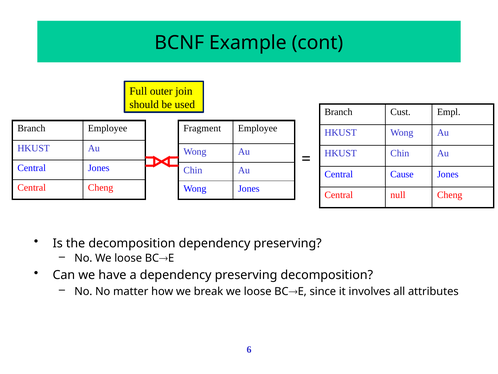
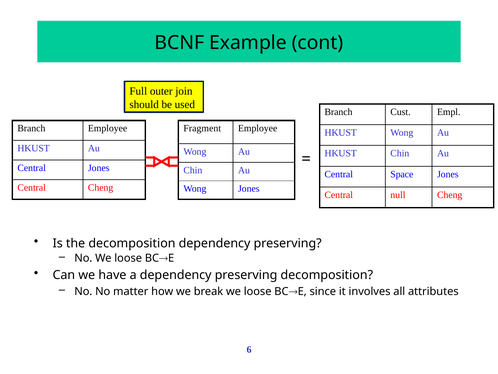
Cause: Cause -> Space
